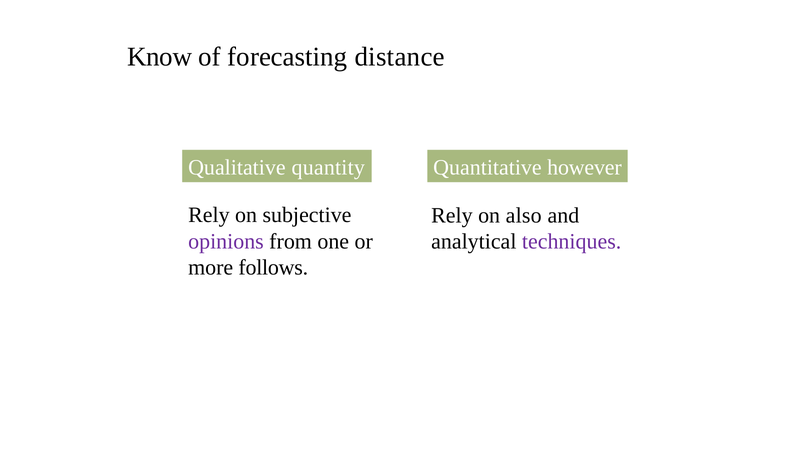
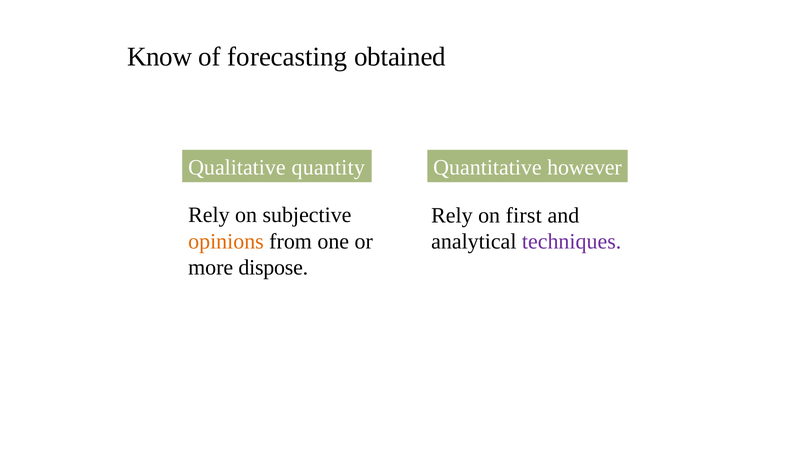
distance: distance -> obtained
also: also -> first
opinions colour: purple -> orange
follows: follows -> dispose
